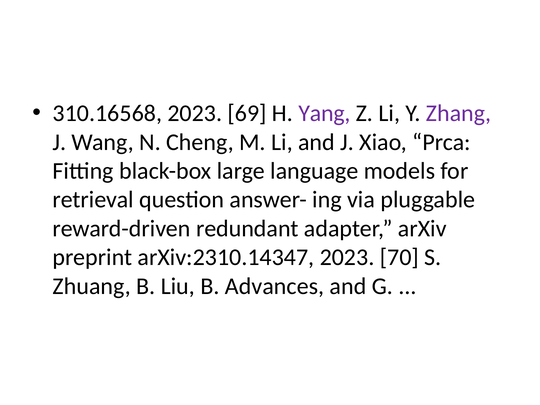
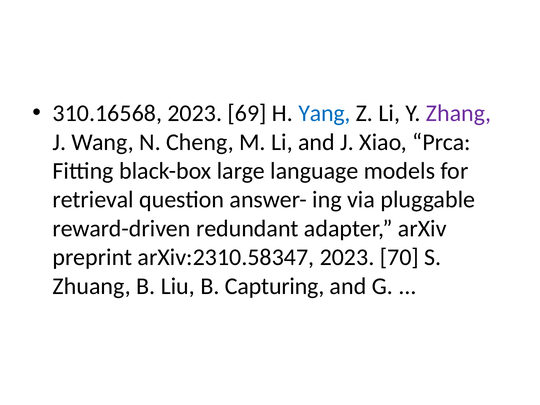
Yang colour: purple -> blue
arXiv:2310.14347: arXiv:2310.14347 -> arXiv:2310.58347
Advances: Advances -> Capturing
